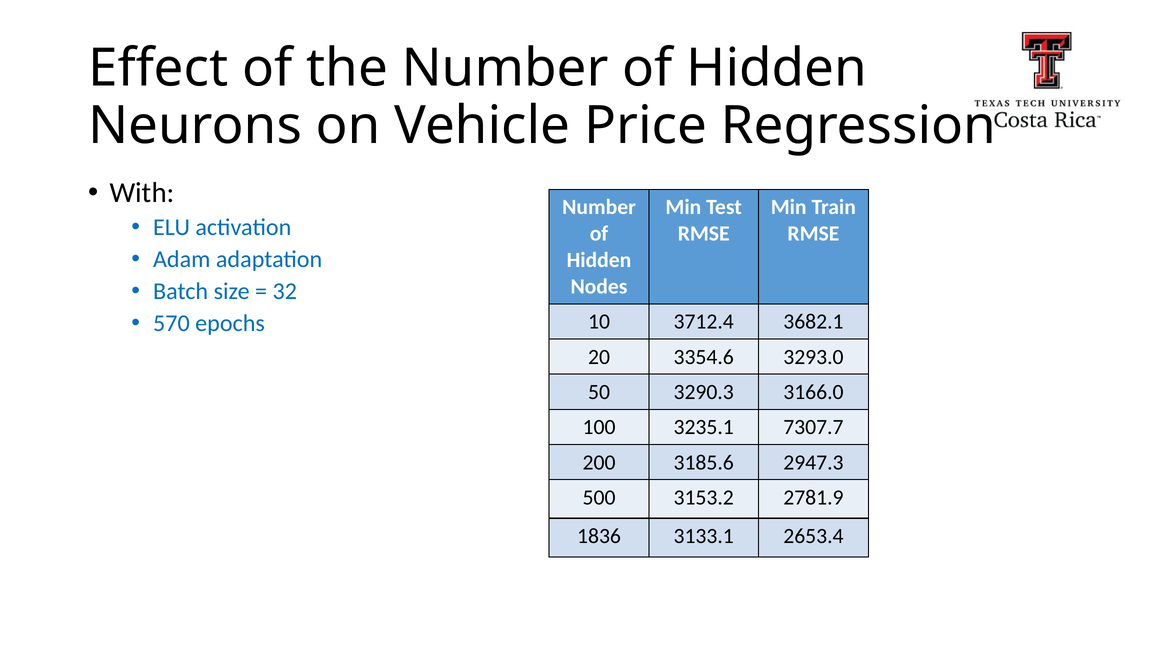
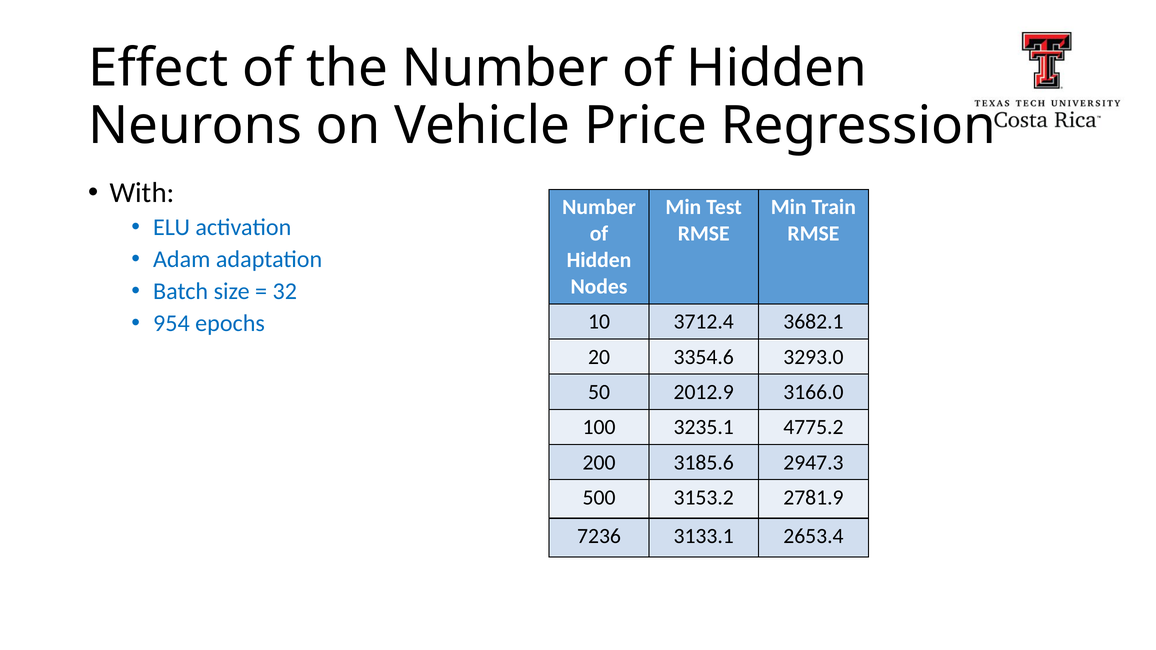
570: 570 -> 954
3290.3: 3290.3 -> 2012.9
7307.7: 7307.7 -> 4775.2
1836: 1836 -> 7236
